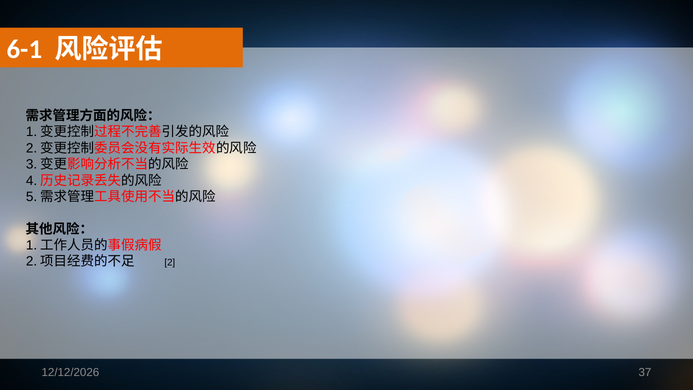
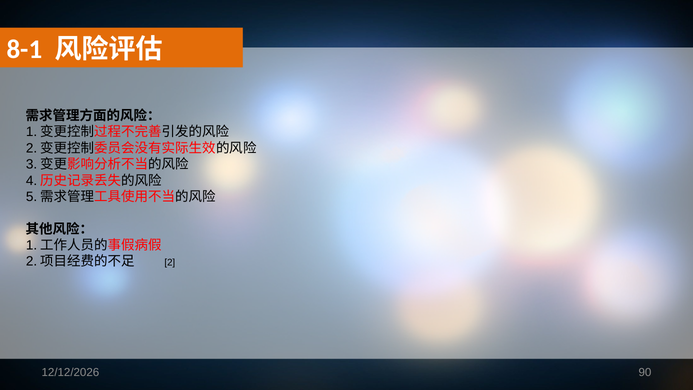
6-1: 6-1 -> 8-1
37: 37 -> 90
